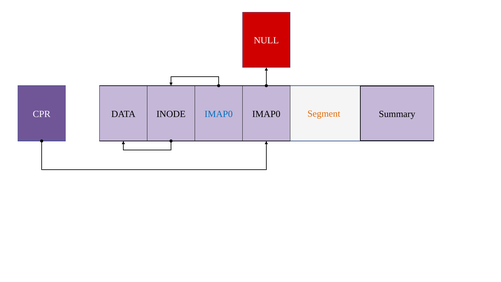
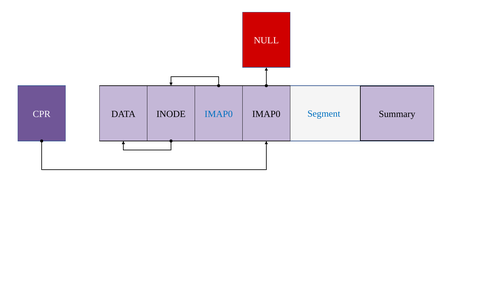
Segment colour: orange -> blue
